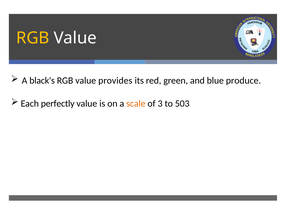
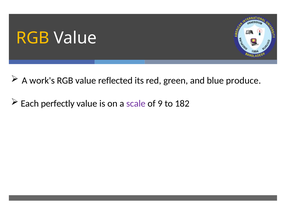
black's: black's -> work's
provides: provides -> reflected
scale colour: orange -> purple
3: 3 -> 9
503: 503 -> 182
